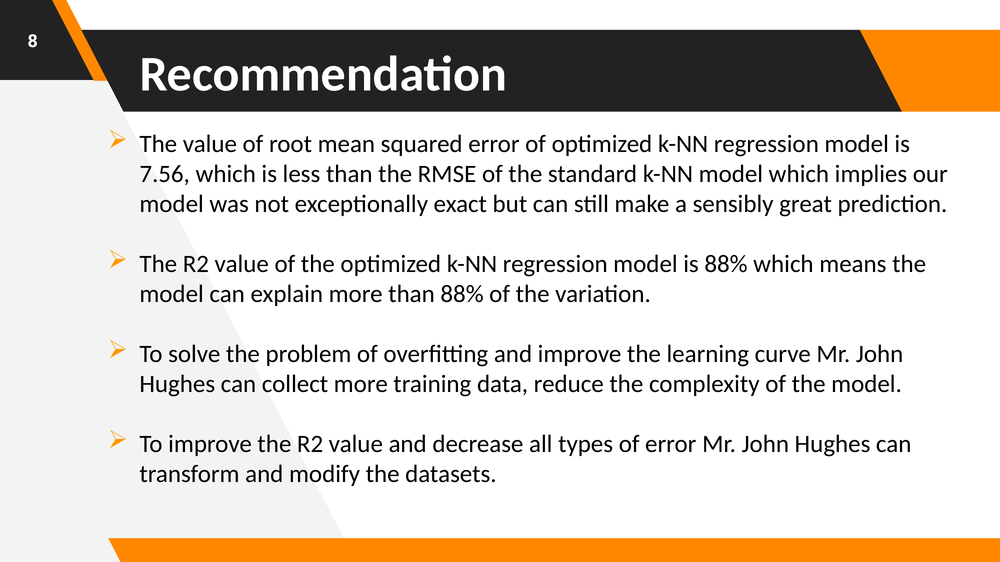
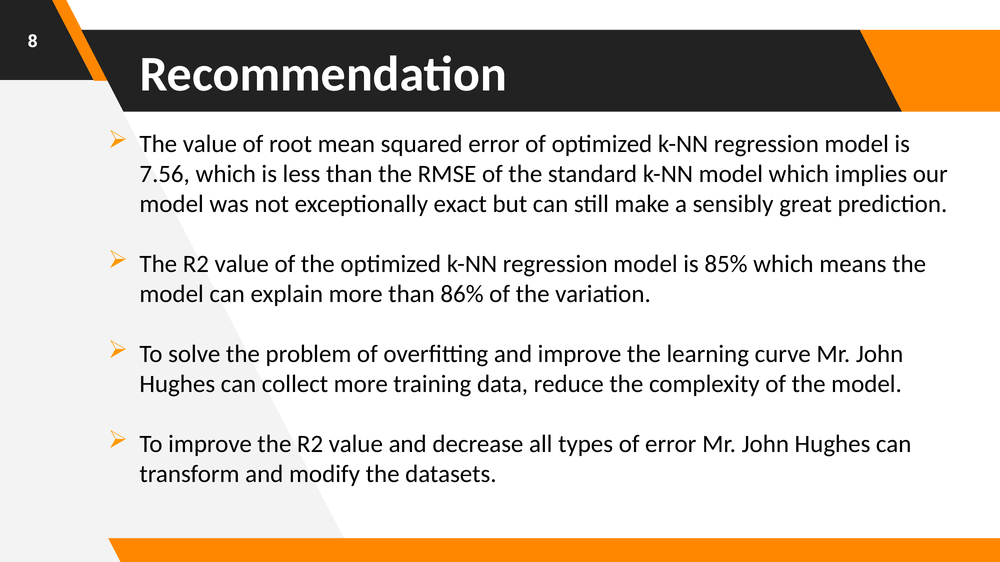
is 88%: 88% -> 85%
than 88%: 88% -> 86%
